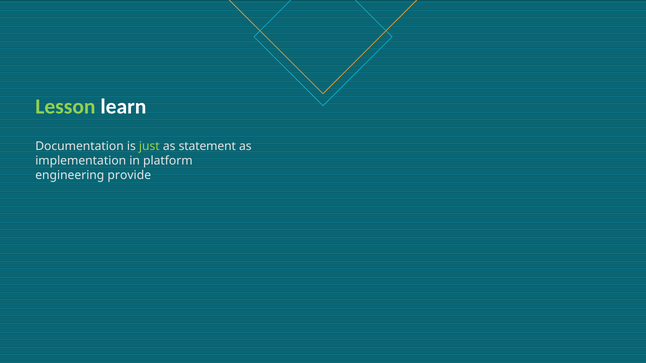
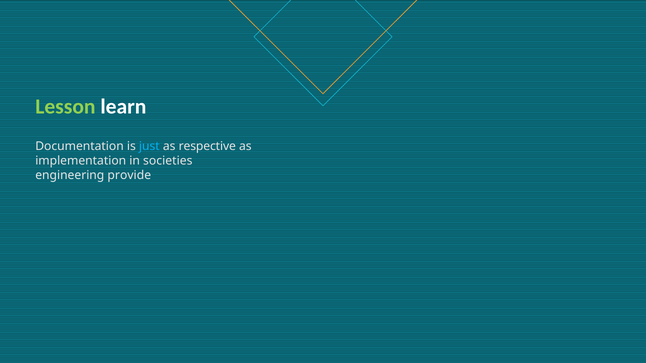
just colour: light green -> light blue
statement: statement -> respective
platform: platform -> societies
